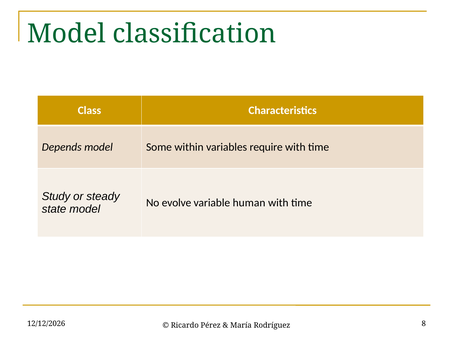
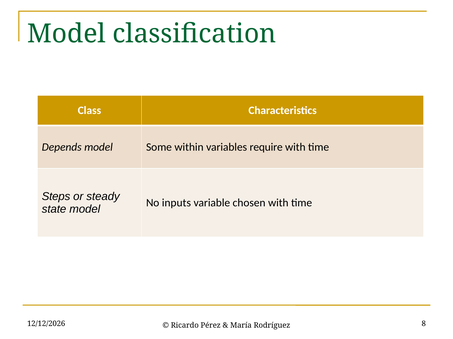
Study: Study -> Steps
evolve: evolve -> inputs
human: human -> chosen
